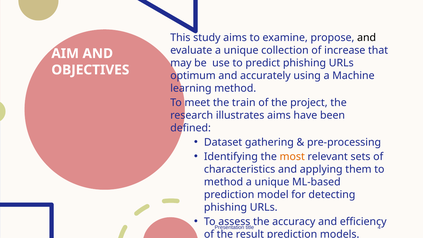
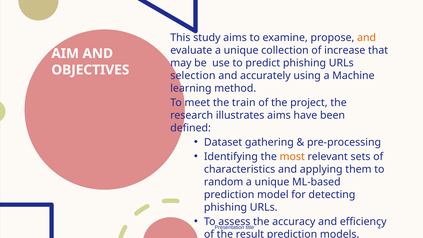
and at (367, 38) colour: black -> orange
optimum: optimum -> selection
method at (224, 182): method -> random
